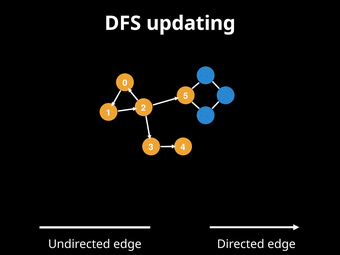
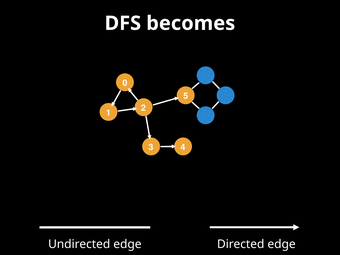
updating: updating -> becomes
